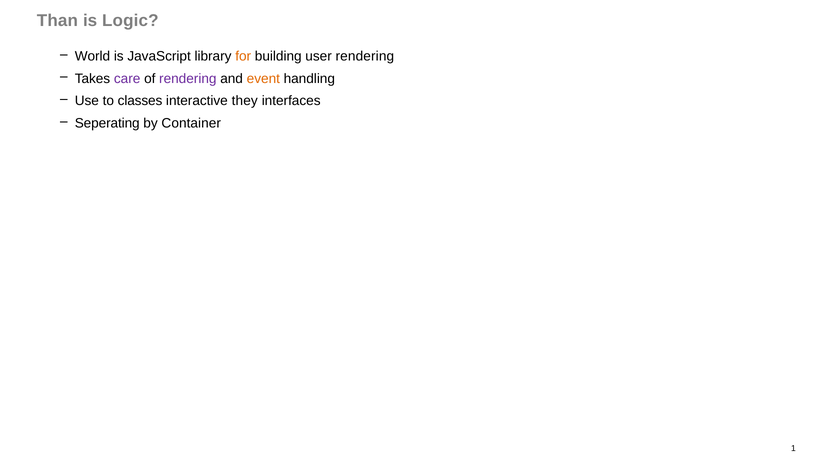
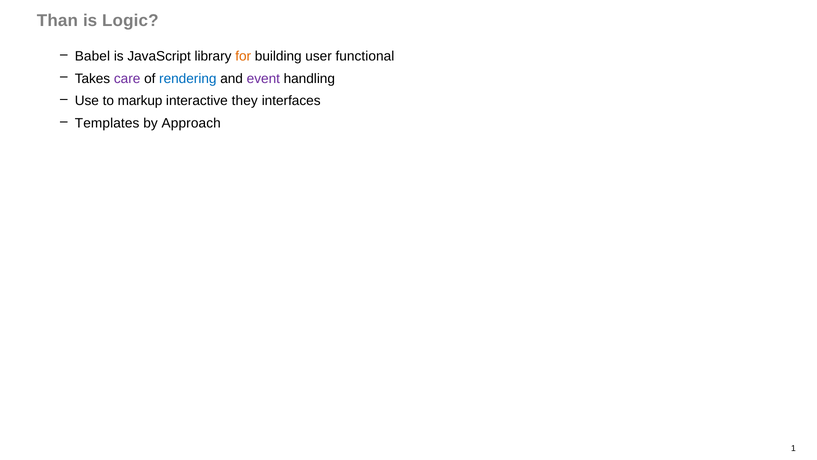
World: World -> Babel
user rendering: rendering -> functional
rendering at (188, 79) colour: purple -> blue
event colour: orange -> purple
classes: classes -> markup
Seperating: Seperating -> Templates
Container: Container -> Approach
